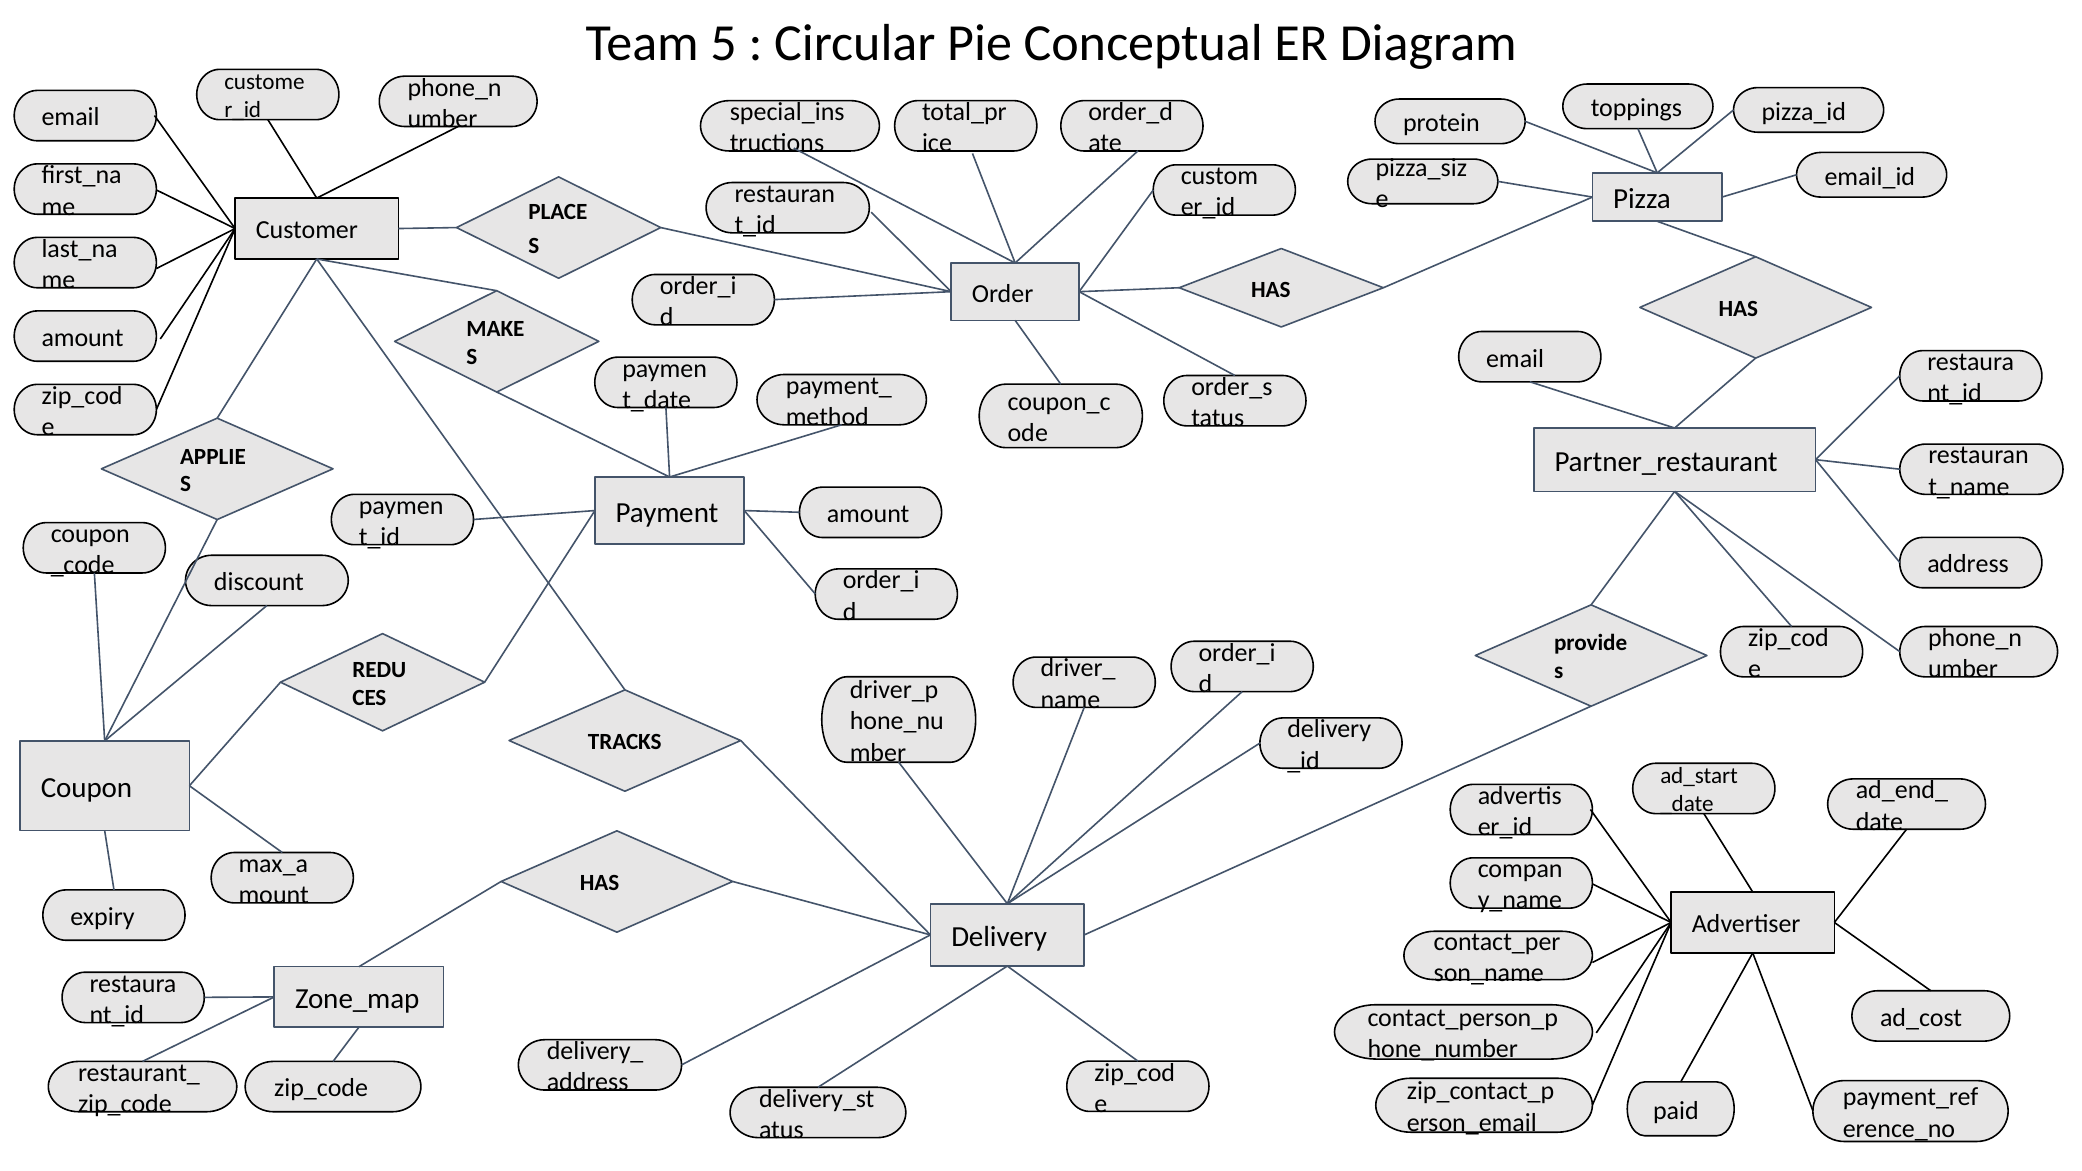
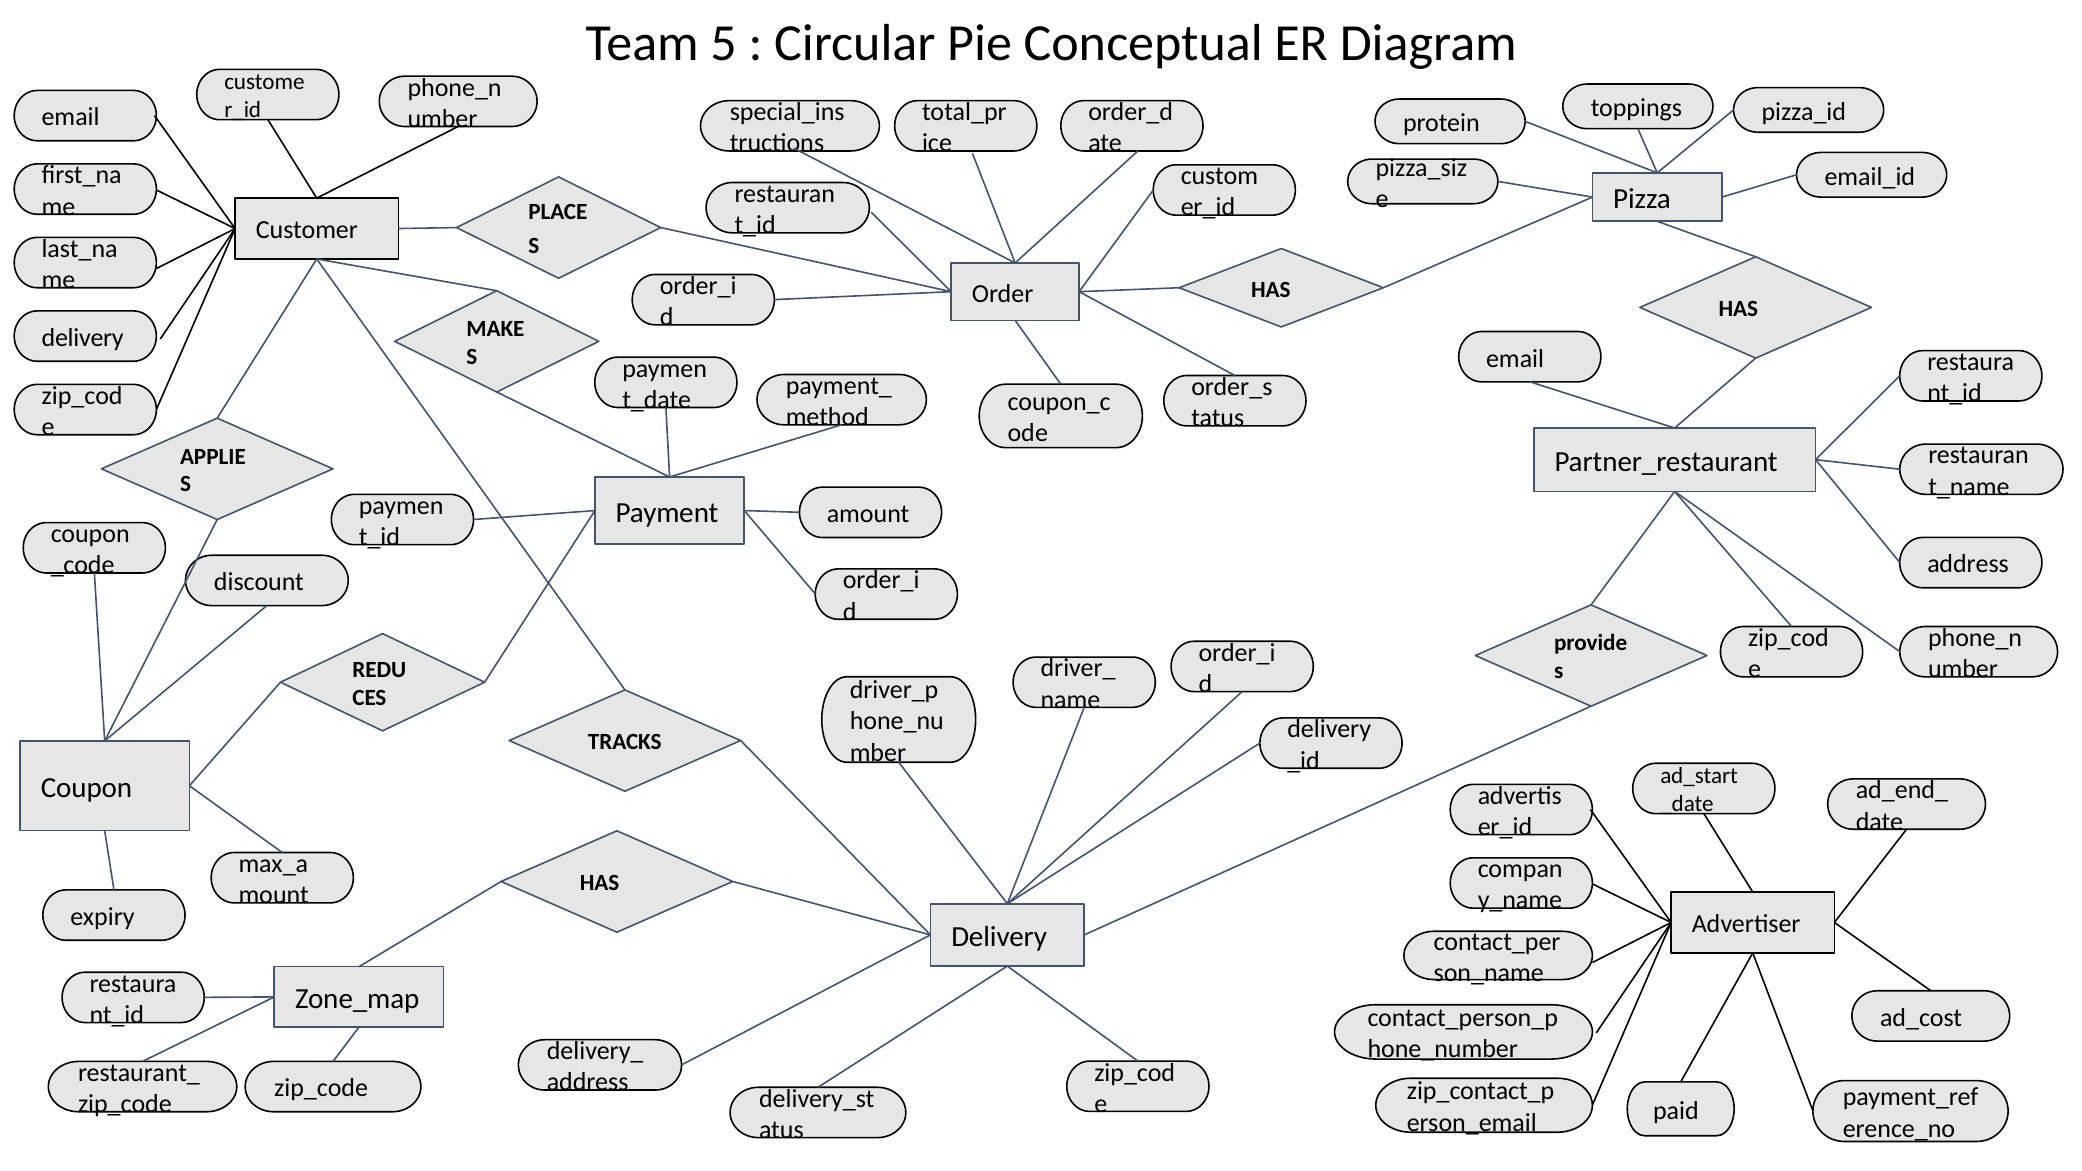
amount at (83, 338): amount -> delivery
